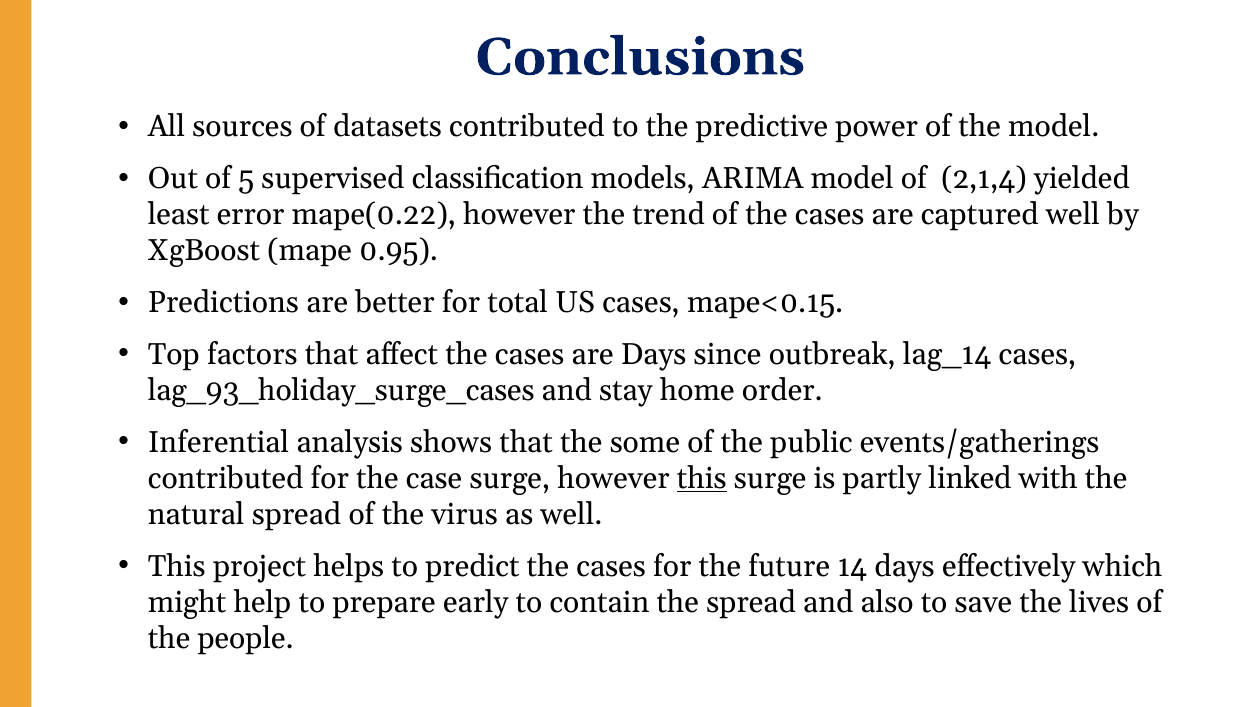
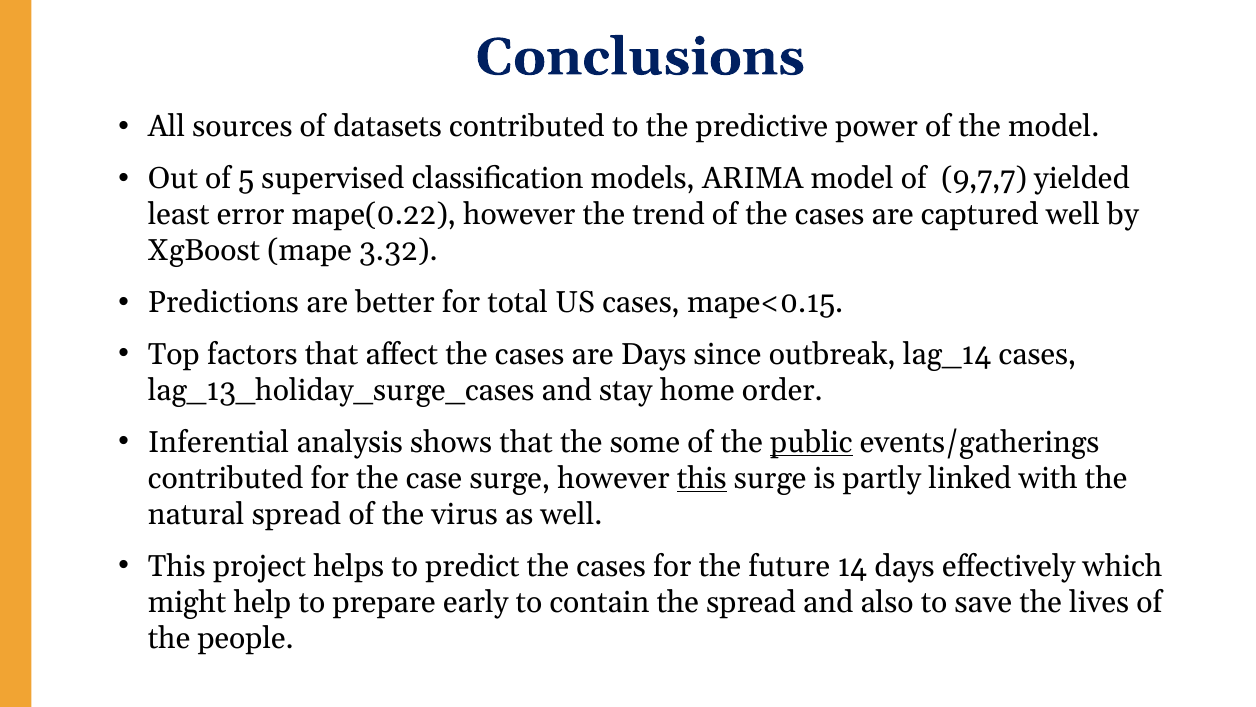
2,1,4: 2,1,4 -> 9,7,7
0.95: 0.95 -> 3.32
lag_93_holiday_surge_cases: lag_93_holiday_surge_cases -> lag_13_holiday_surge_cases
public underline: none -> present
